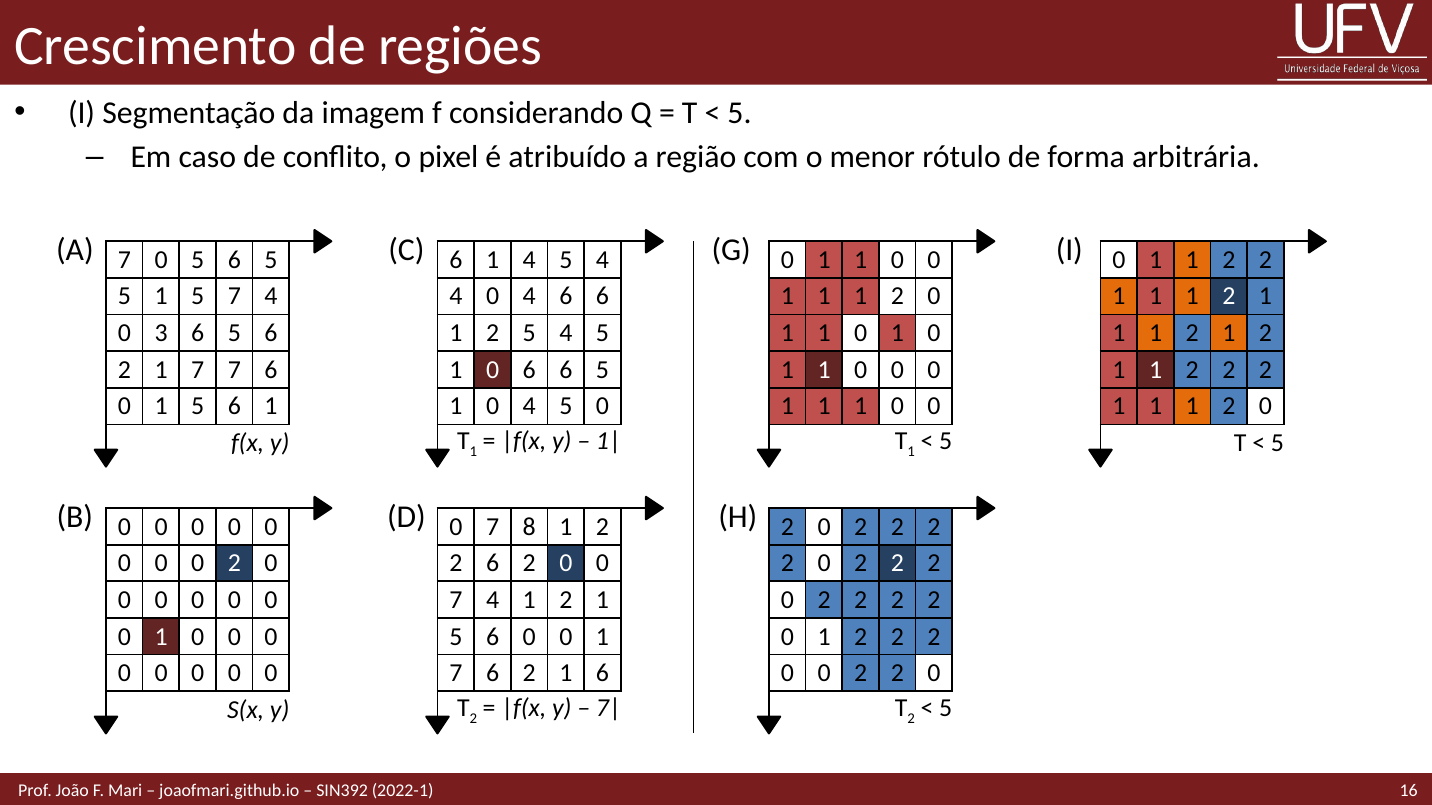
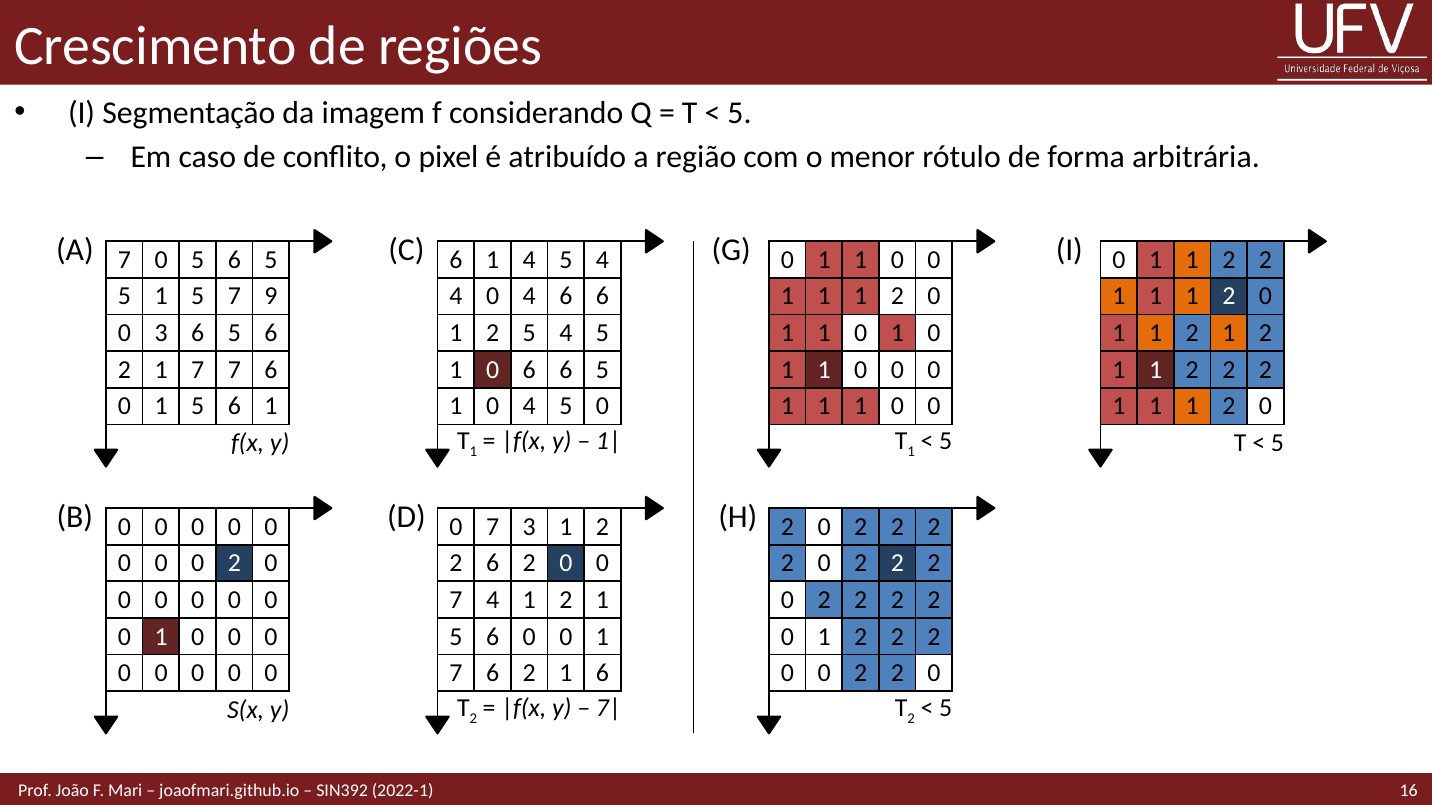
5 7 4: 4 -> 9
1 at (1266, 297): 1 -> 0
7 8: 8 -> 3
